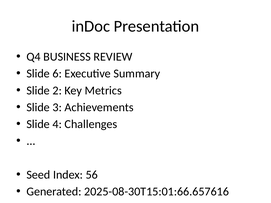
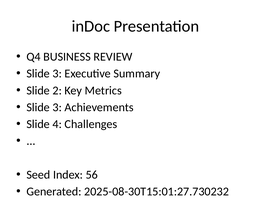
6 at (57, 74): 6 -> 3
2025-08-30T15:01:66.657616: 2025-08-30T15:01:66.657616 -> 2025-08-30T15:01:27.730232
